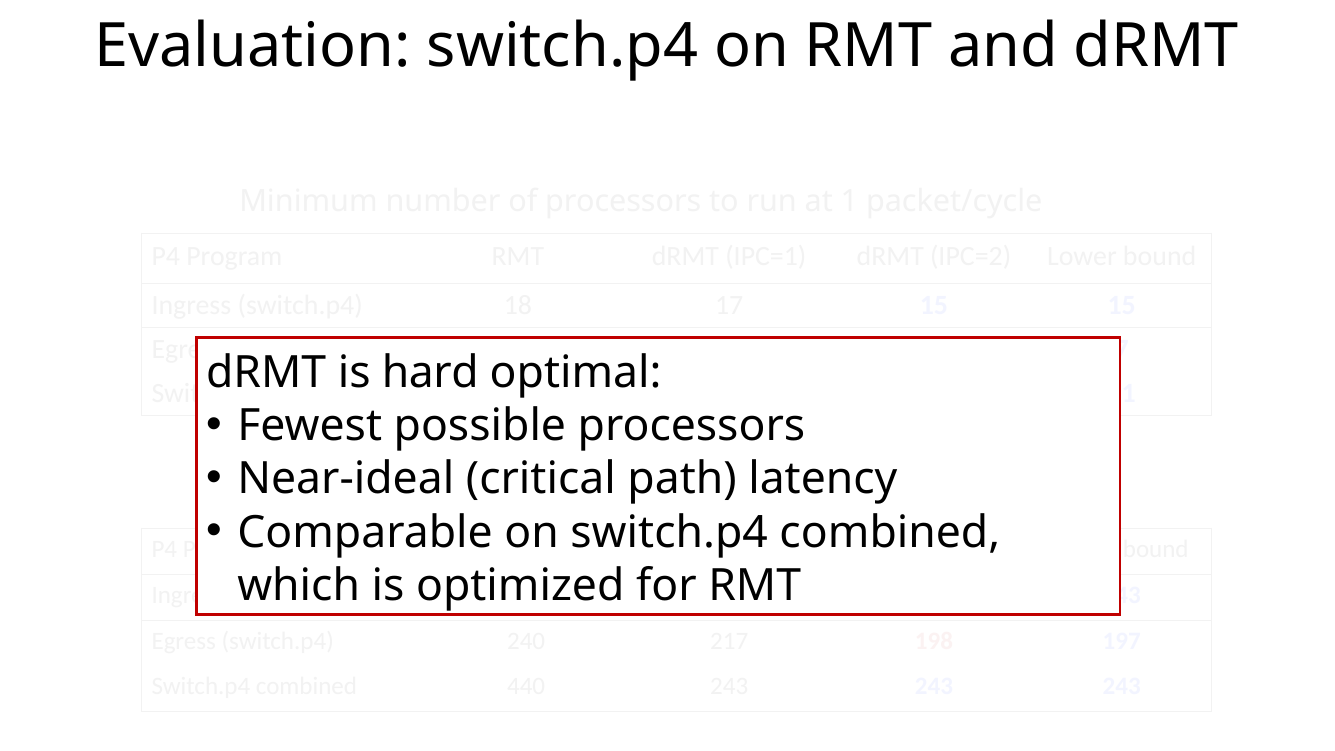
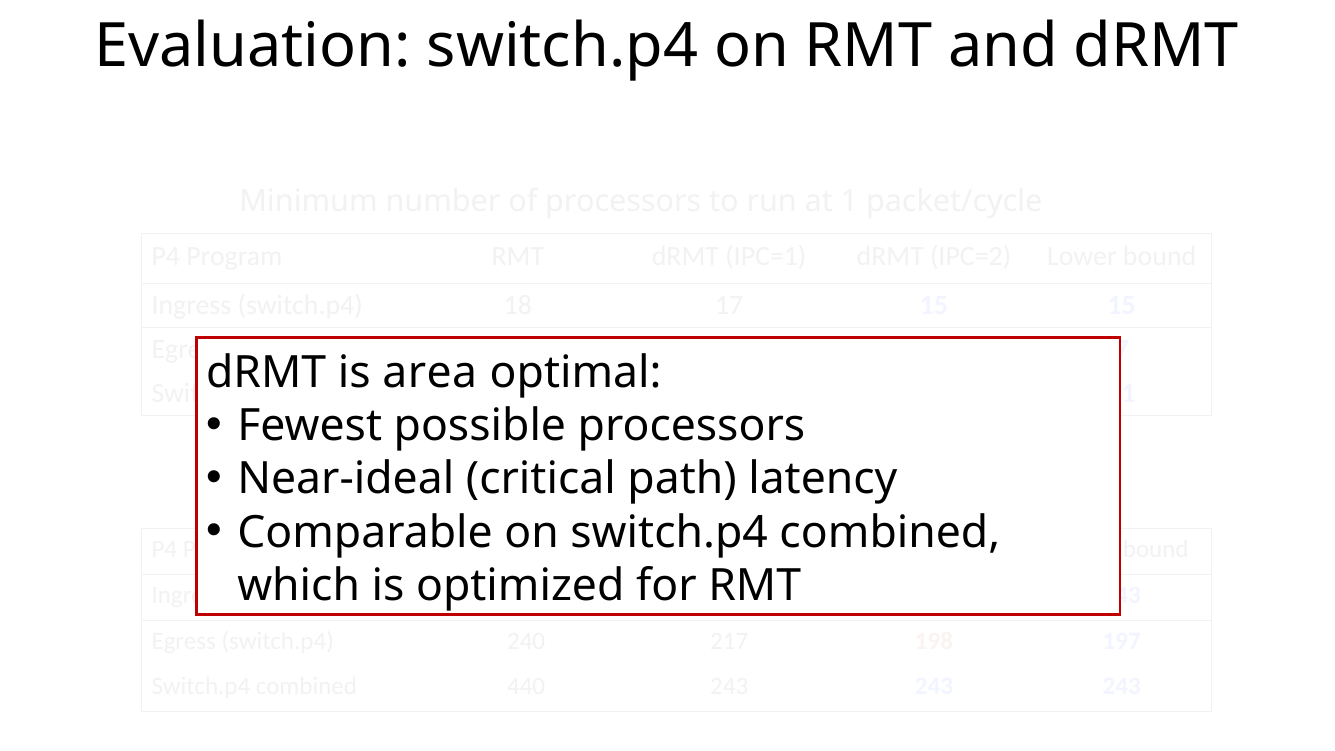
hard: hard -> area
